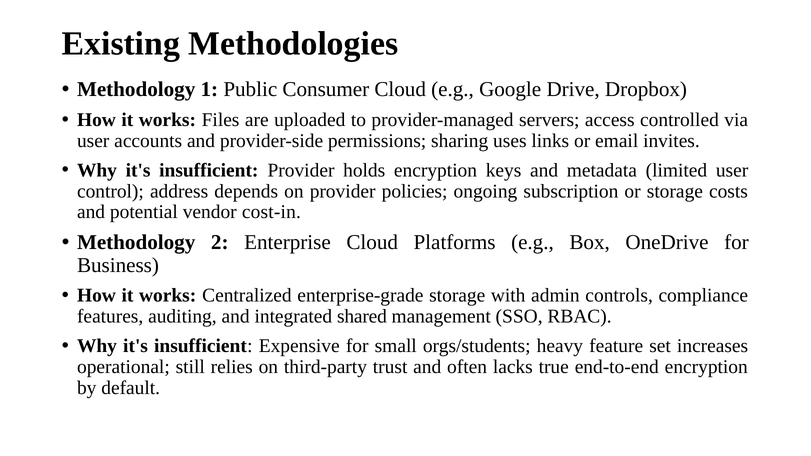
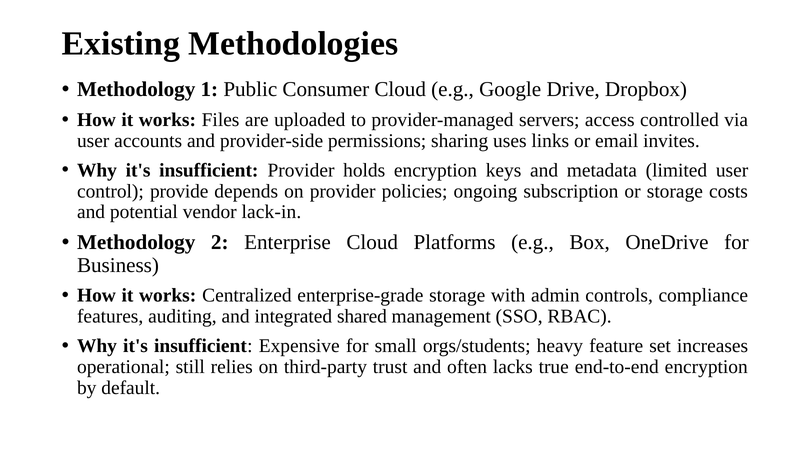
address: address -> provide
cost-in: cost-in -> lack-in
